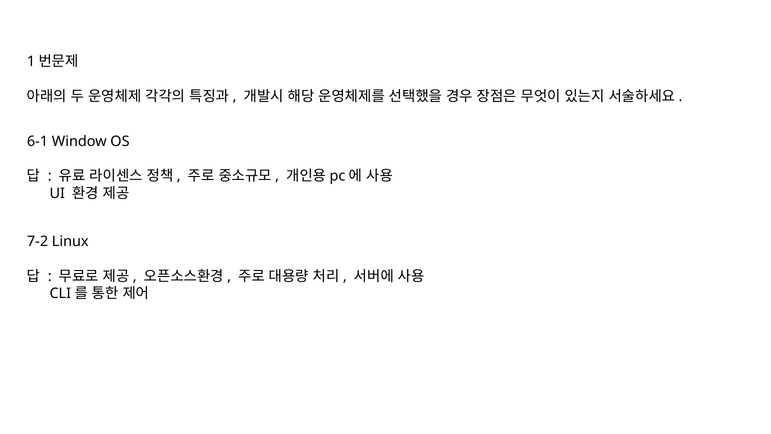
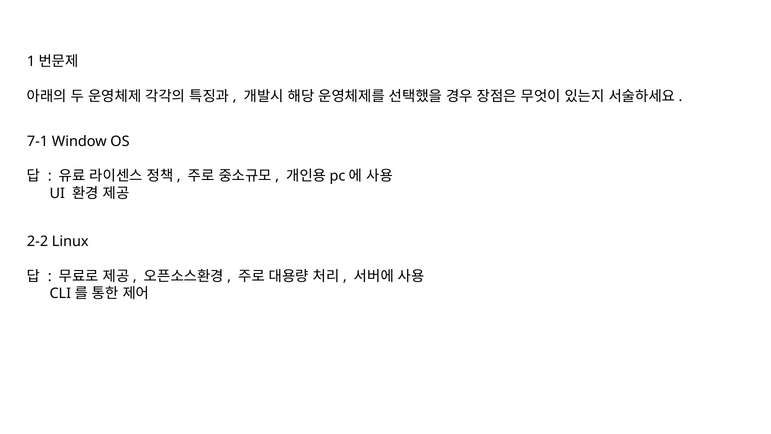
6-1: 6-1 -> 7-1
7-2: 7-2 -> 2-2
